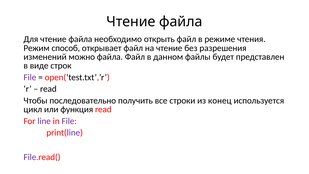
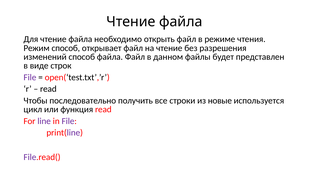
изменений можно: можно -> способ
конец: конец -> новые
